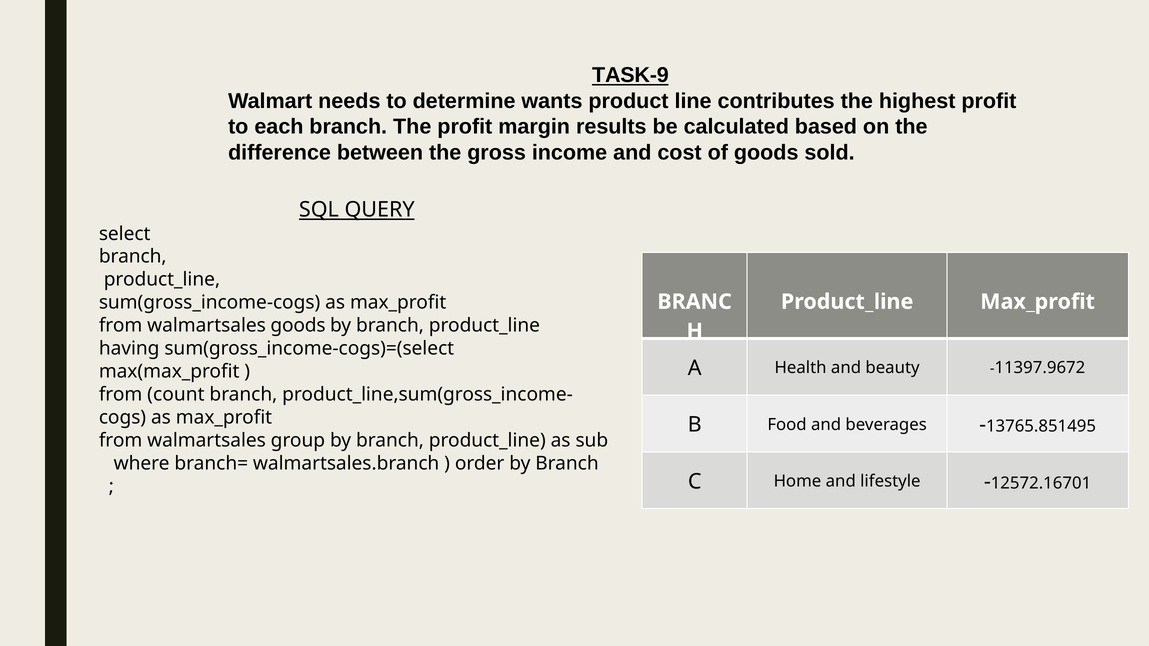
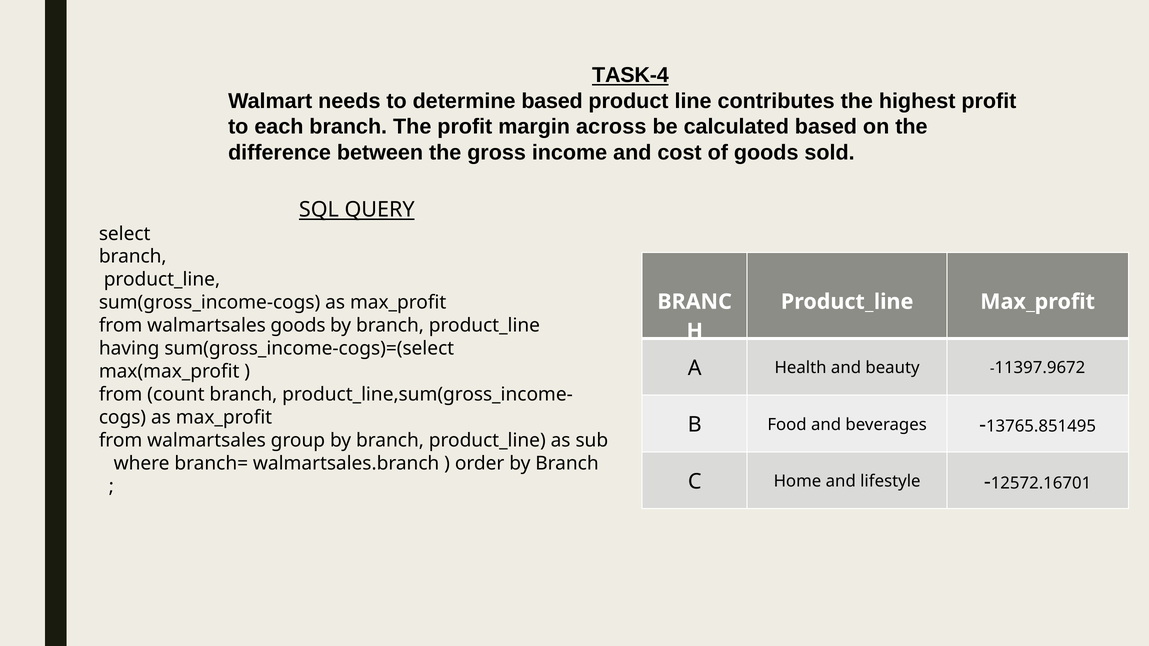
TASK-9: TASK-9 -> TASK-4
determine wants: wants -> based
results: results -> across
